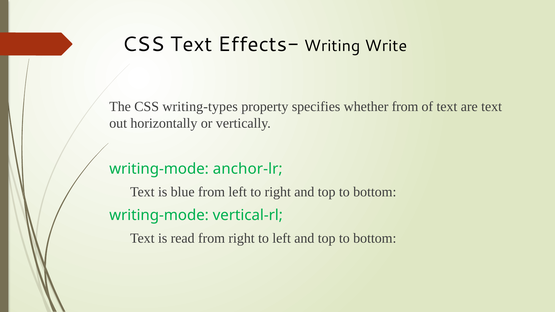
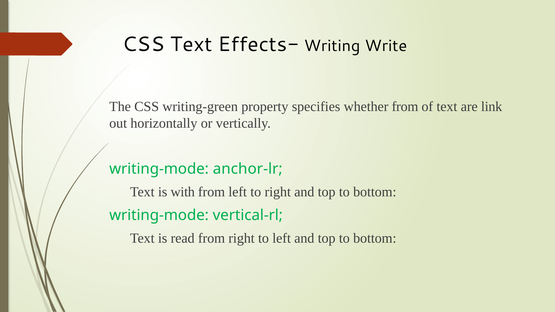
writing-types: writing-types -> writing-green
are text: text -> link
blue: blue -> with
